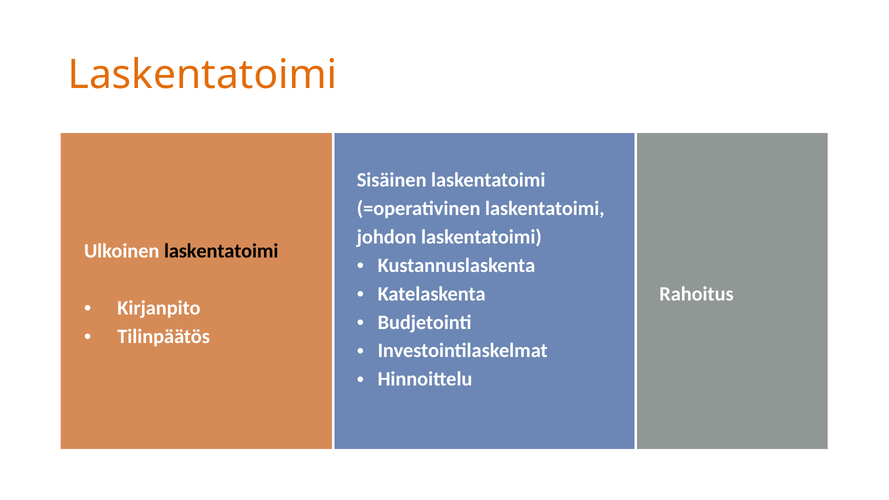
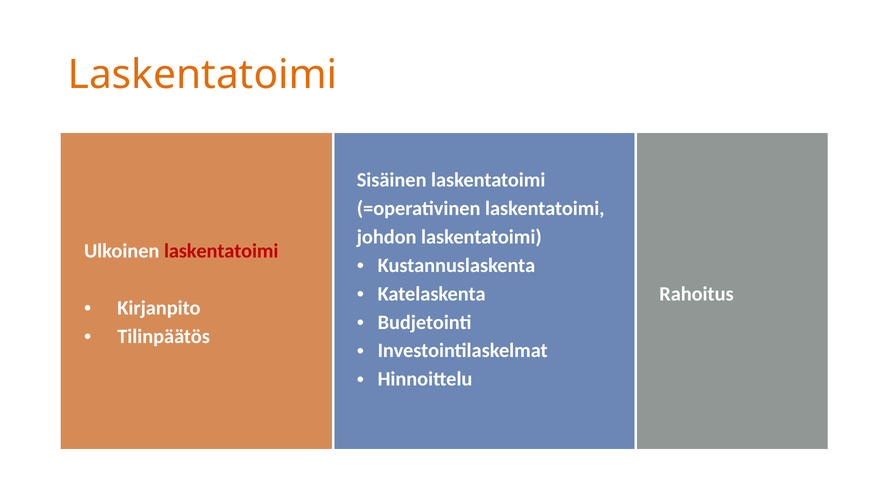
laskentatoimi at (221, 251) colour: black -> red
